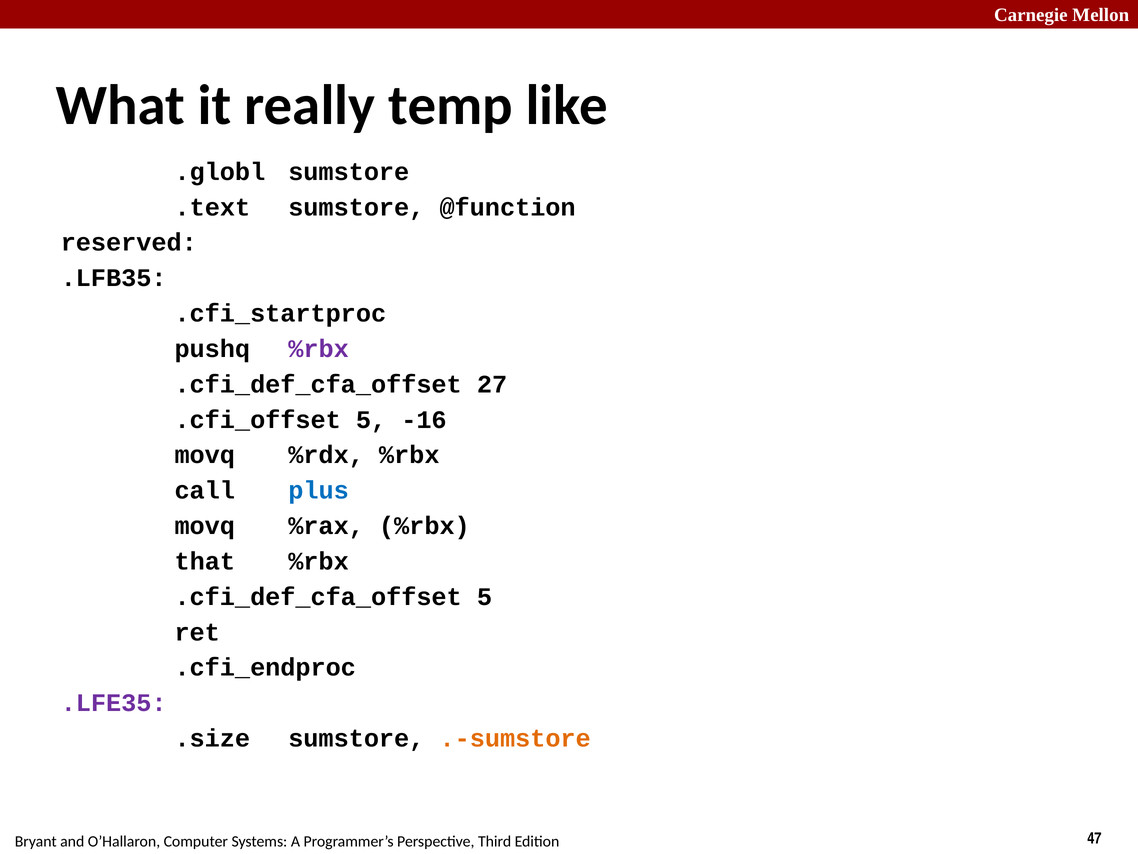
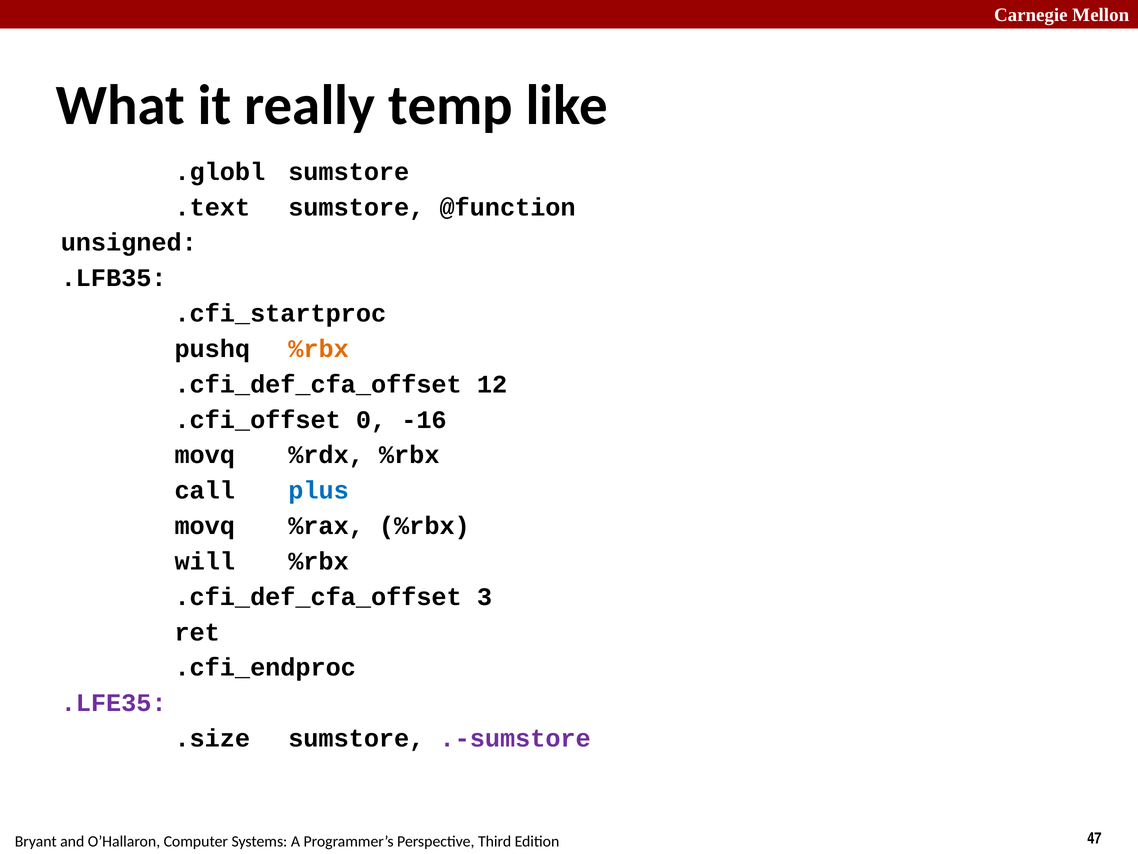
reserved: reserved -> unsigned
%rbx at (319, 349) colour: purple -> orange
27: 27 -> 12
.cfi_offset 5: 5 -> 0
that: that -> will
.cfi_def_cfa_offset 5: 5 -> 3
.-sumstore colour: orange -> purple
